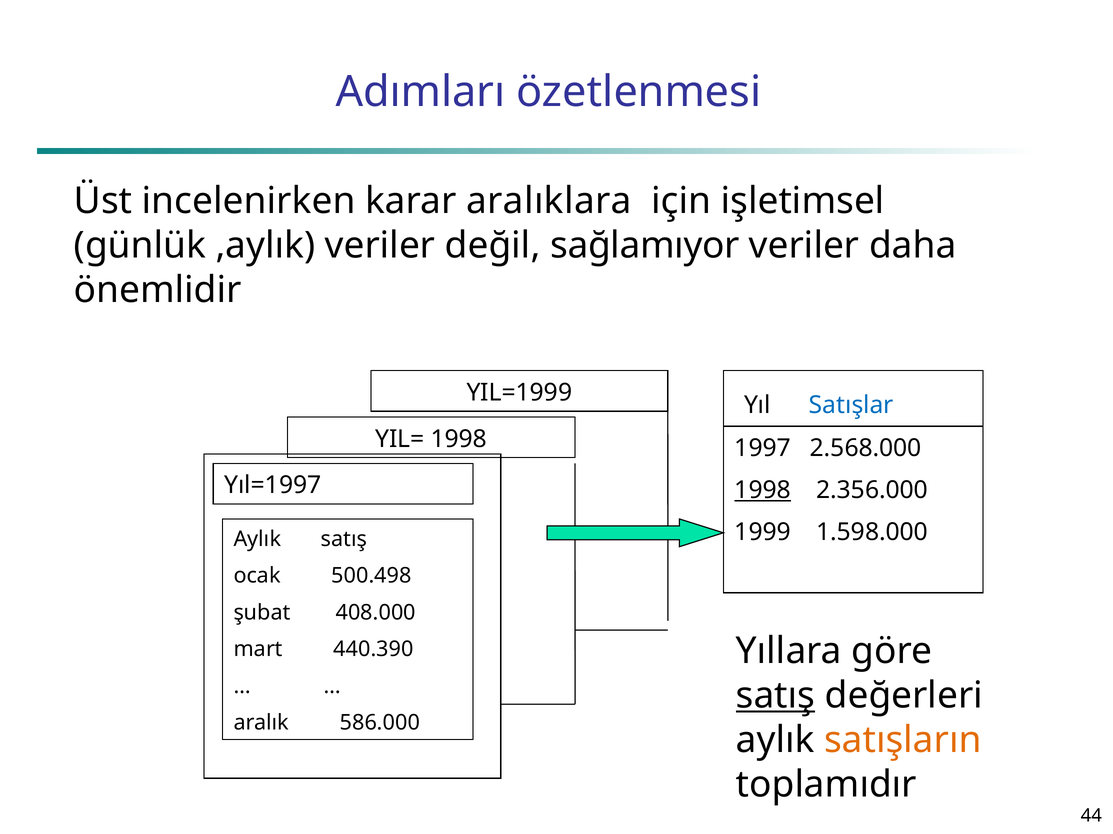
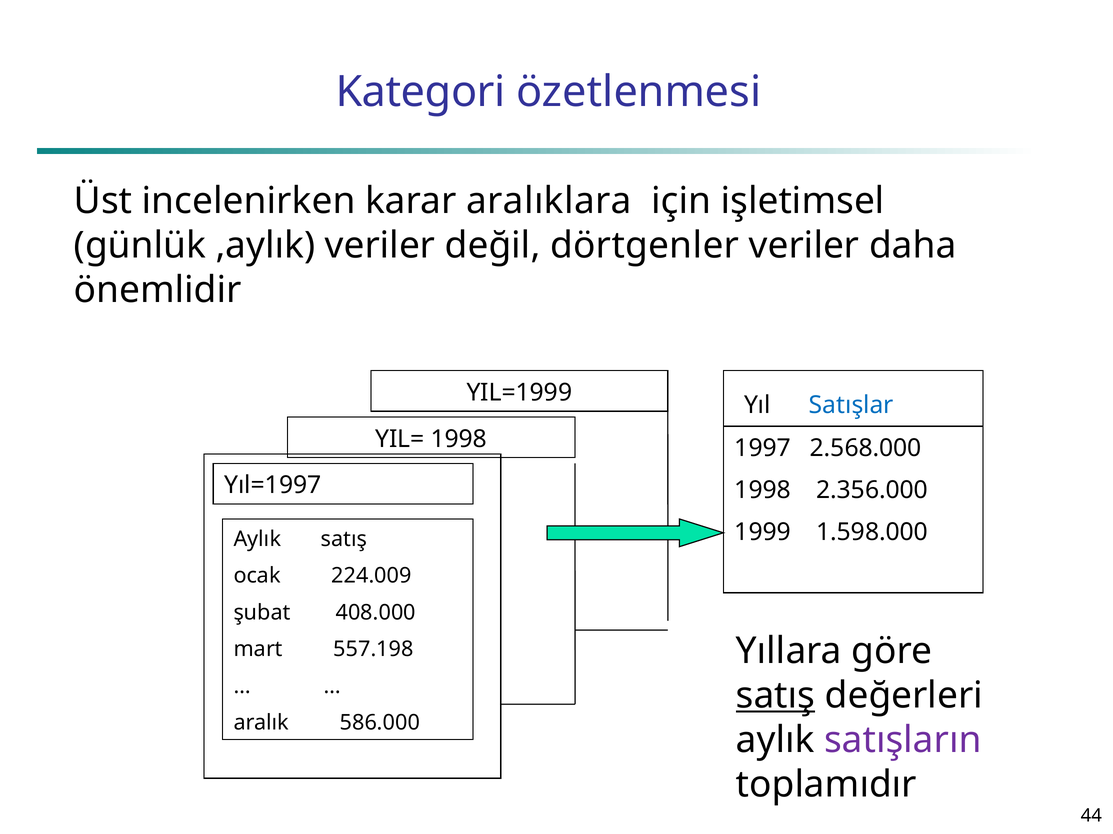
Adımları: Adımları -> Kategori
sağlamıyor: sağlamıyor -> dörtgenler
1998 at (763, 491) underline: present -> none
500.498: 500.498 -> 224.009
440.390: 440.390 -> 557.198
satışların colour: orange -> purple
